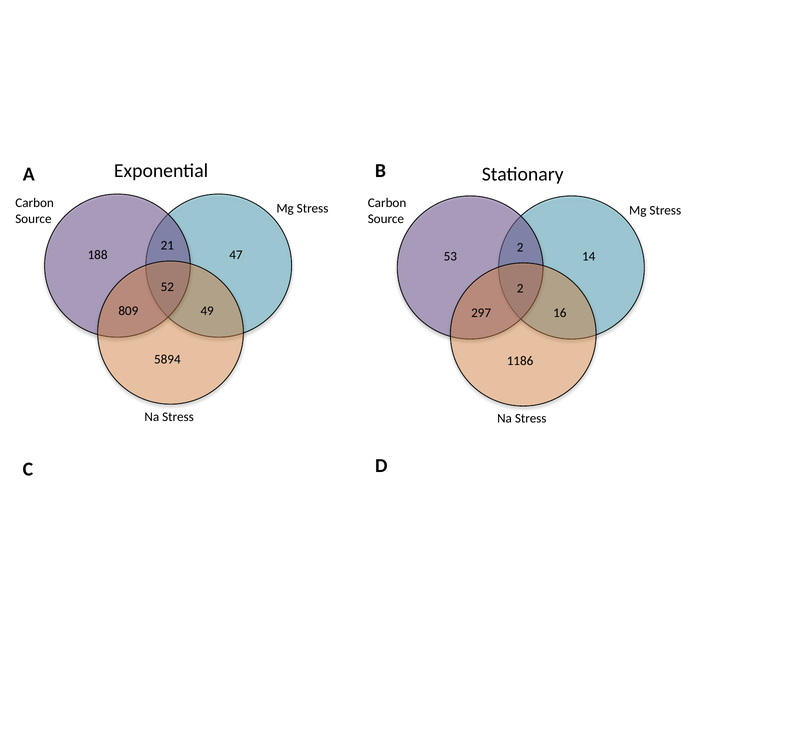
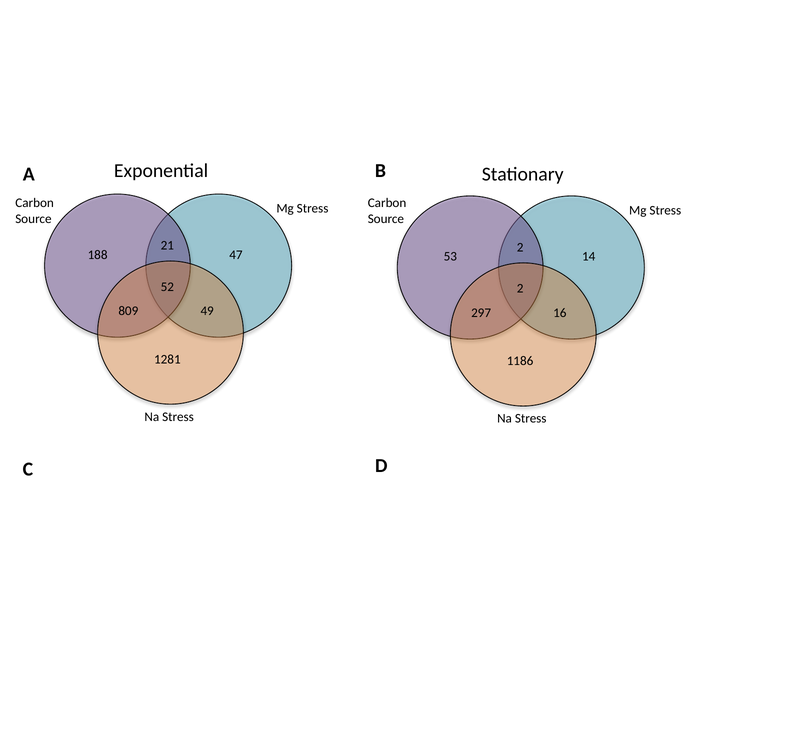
5894: 5894 -> 1281
